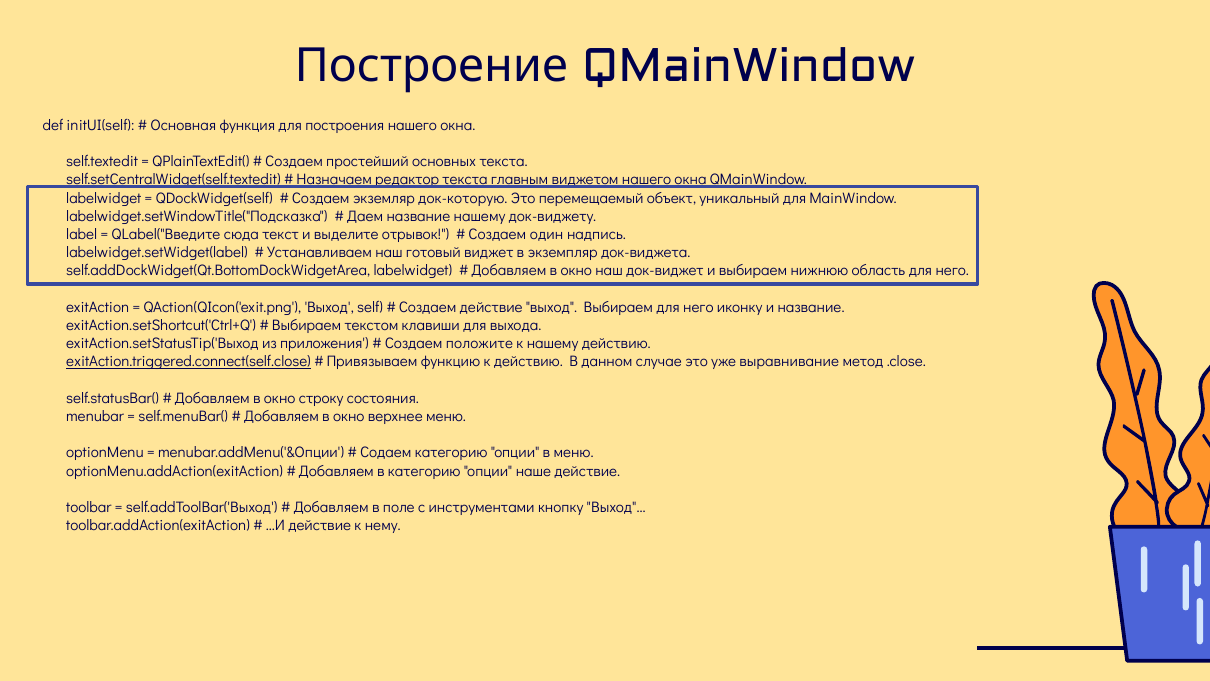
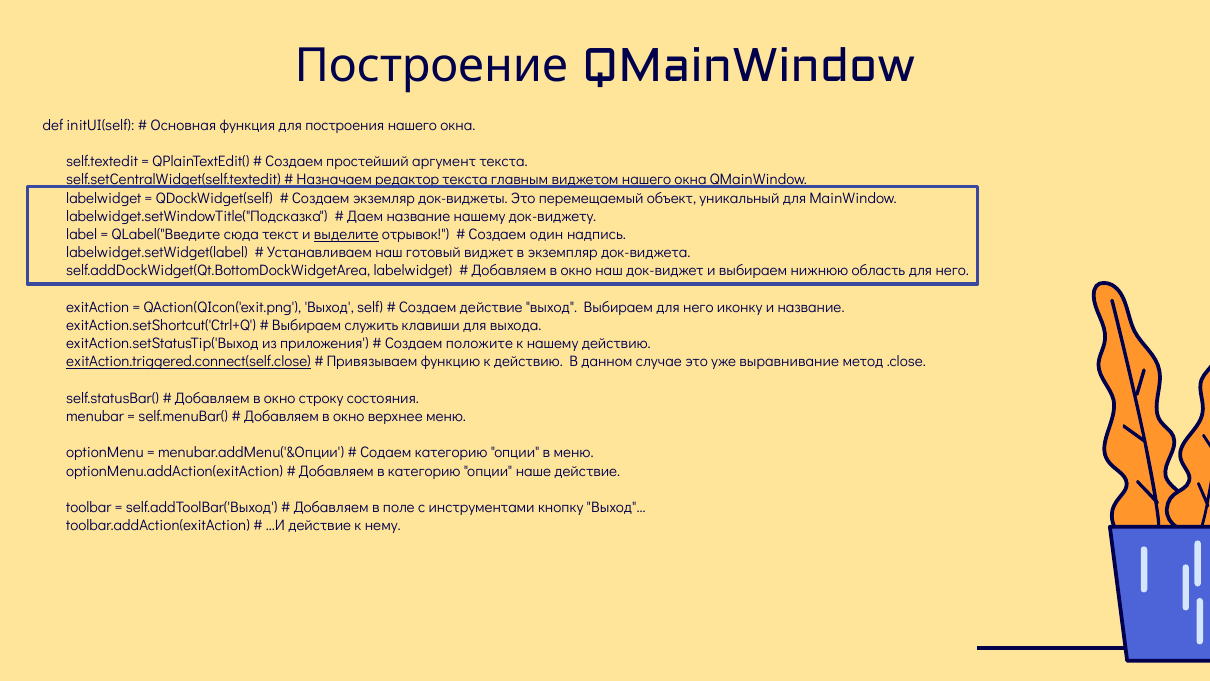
основных: основных -> аргумент
док-которую: док-которую -> док-виджеты
выделите underline: none -> present
текстом: текстом -> служить
